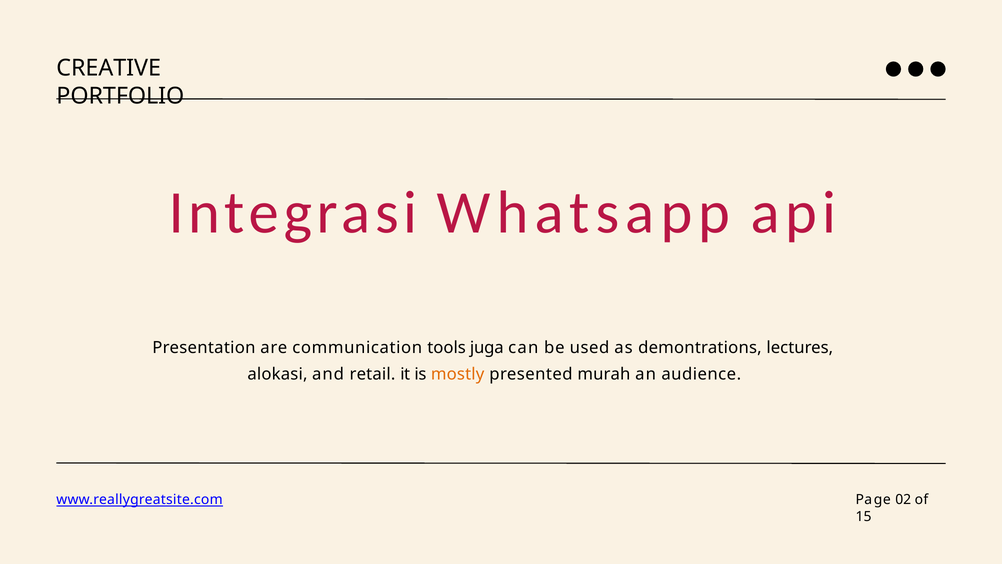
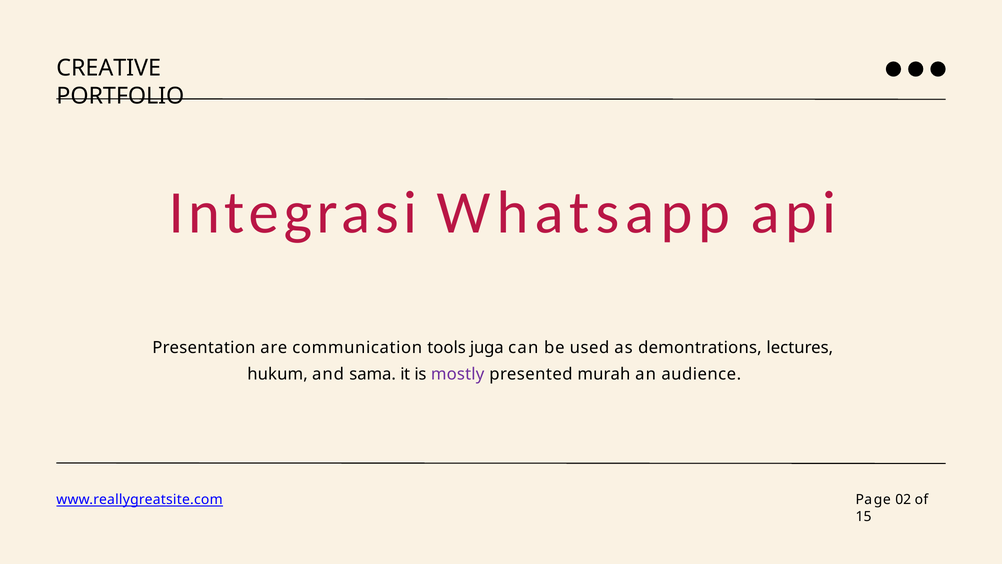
alokasi: alokasi -> hukum
retail: retail -> sama
mostly colour: orange -> purple
